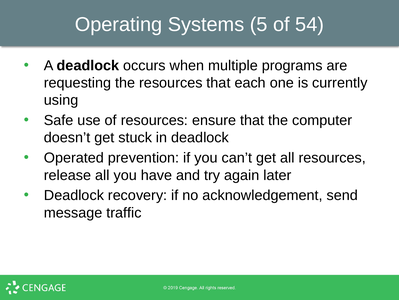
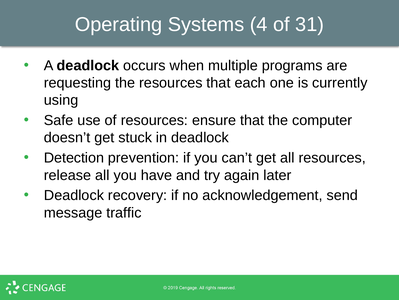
5: 5 -> 4
54: 54 -> 31
Operated: Operated -> Detection
